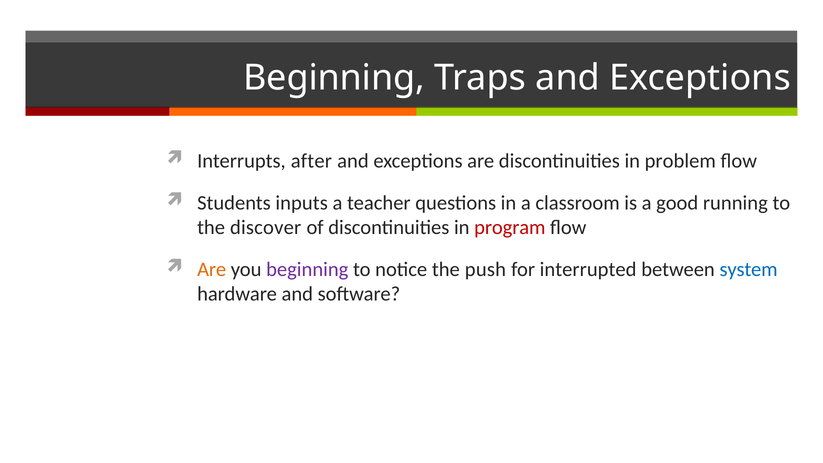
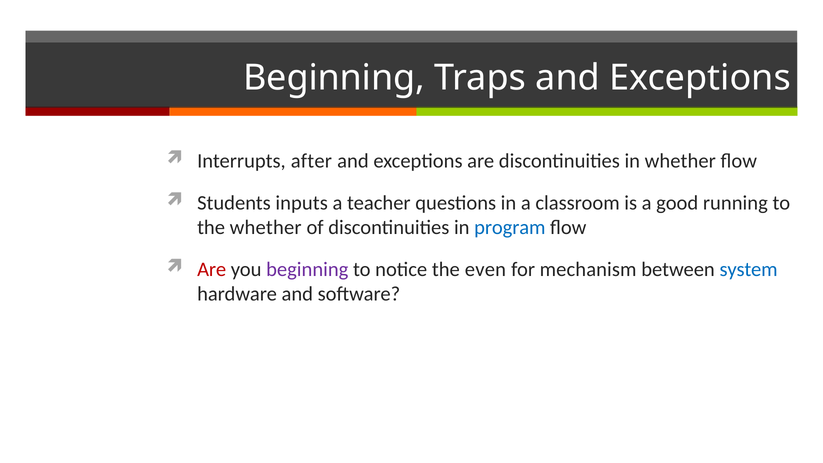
in problem: problem -> whether
the discover: discover -> whether
program colour: red -> blue
Are at (212, 269) colour: orange -> red
push: push -> even
interrupted: interrupted -> mechanism
